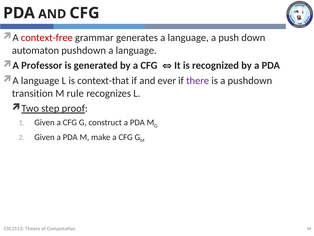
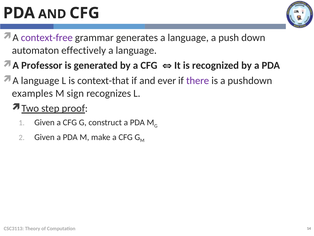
context-free colour: red -> purple
automaton pushdown: pushdown -> effectively
transition: transition -> examples
rule: rule -> sign
